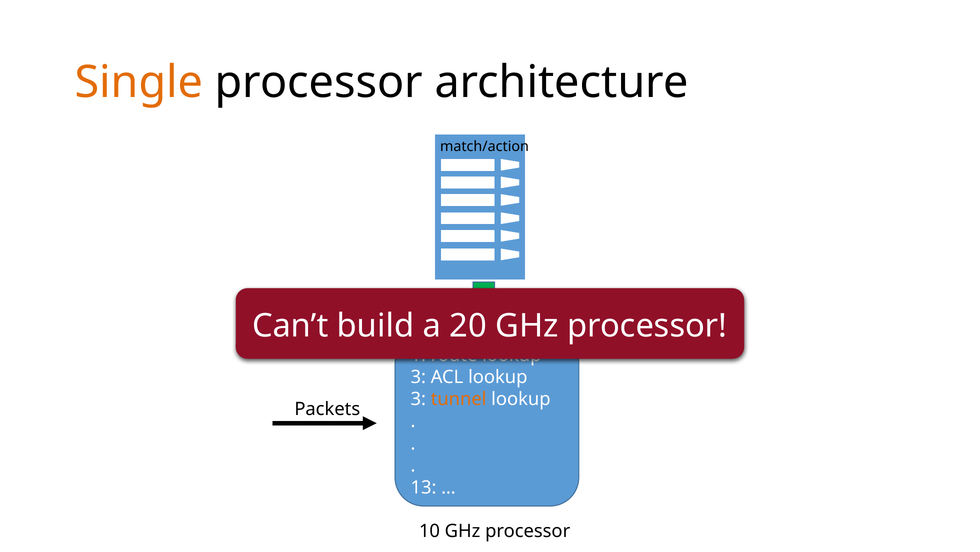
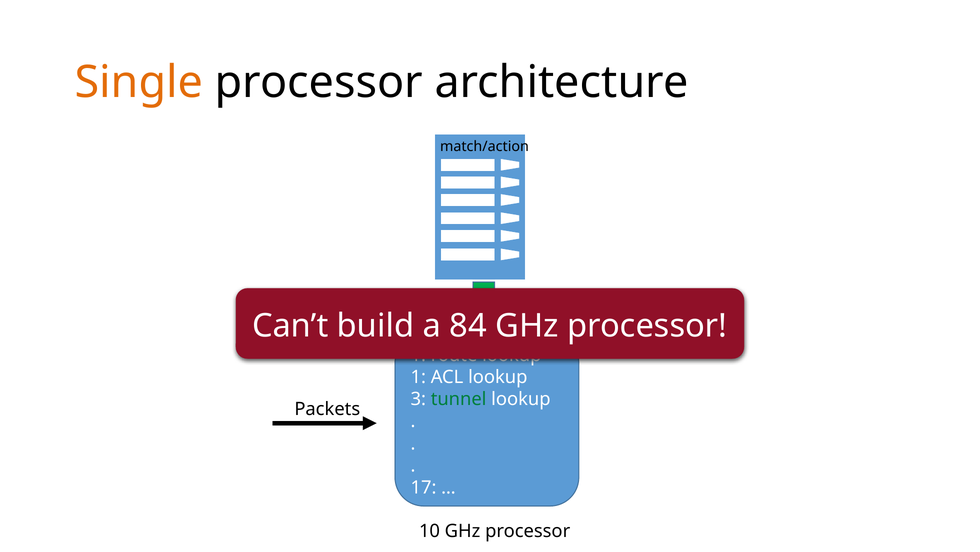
20: 20 -> 84
3 at (418, 377): 3 -> 1
tunnel colour: orange -> green
13: 13 -> 17
